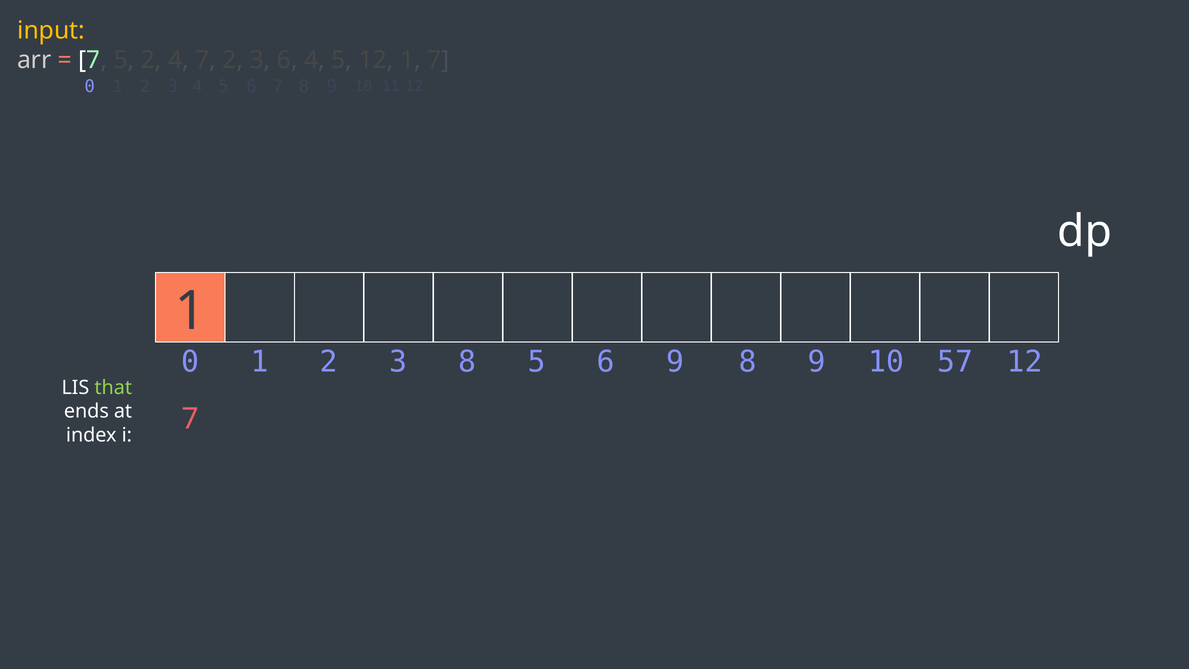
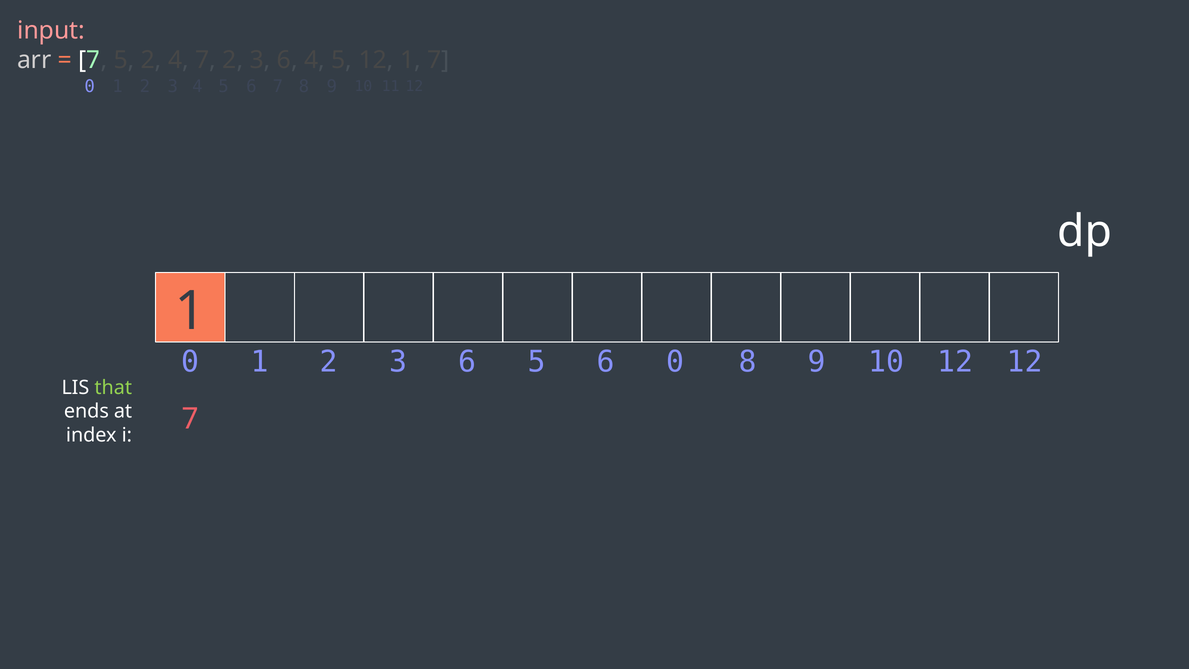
input colour: yellow -> pink
1 2 3 8: 8 -> 6
6 9: 9 -> 0
10 57: 57 -> 12
